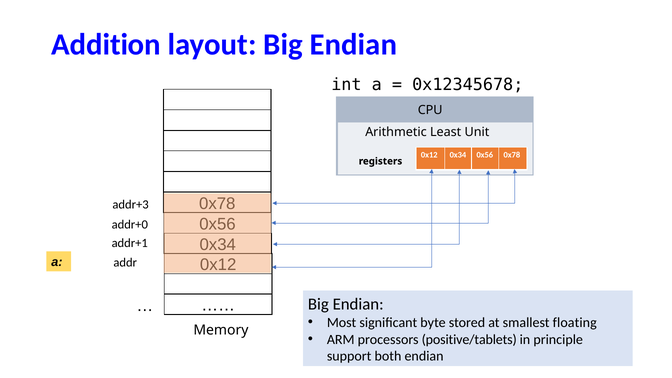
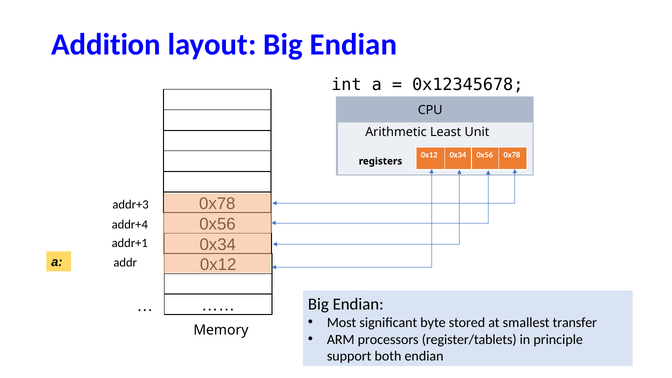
addr+0: addr+0 -> addr+4
floating: floating -> transfer
positive/tablets: positive/tablets -> register/tablets
